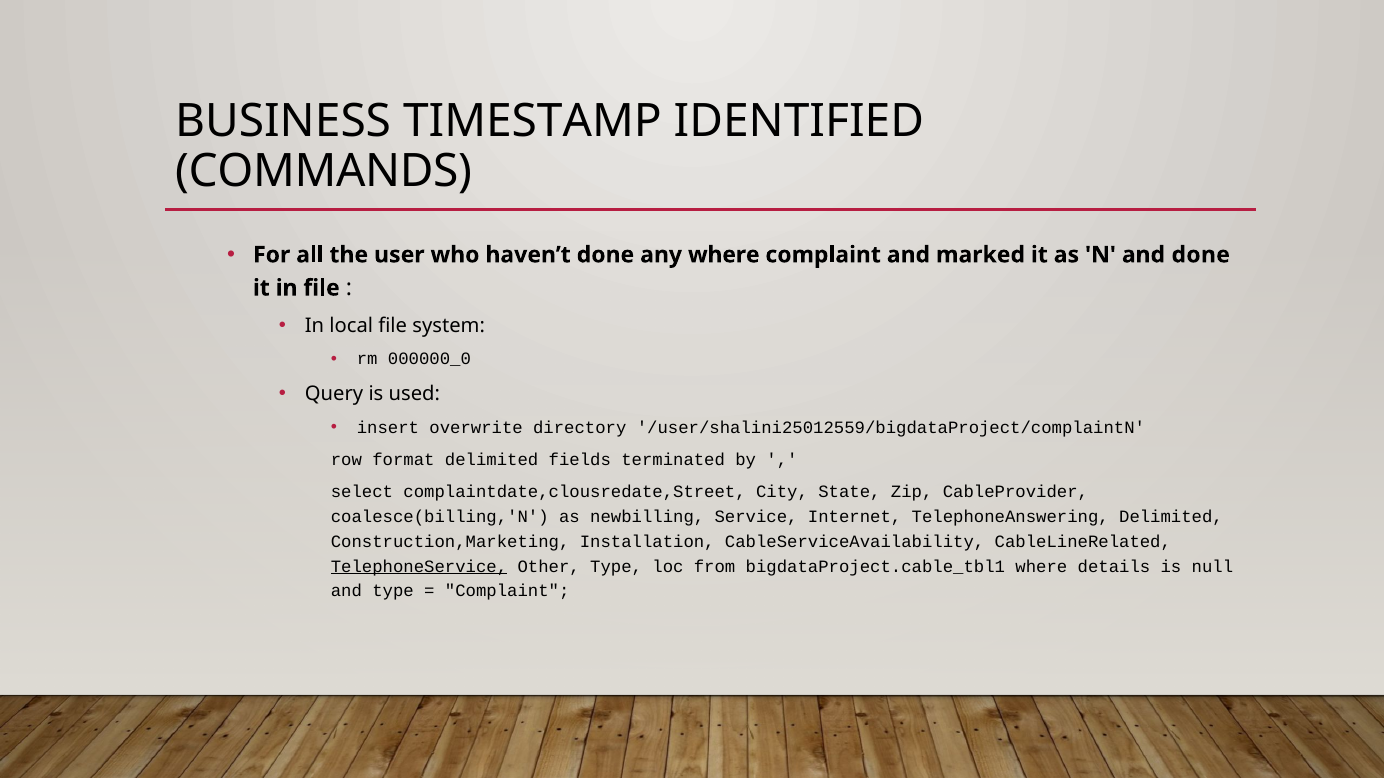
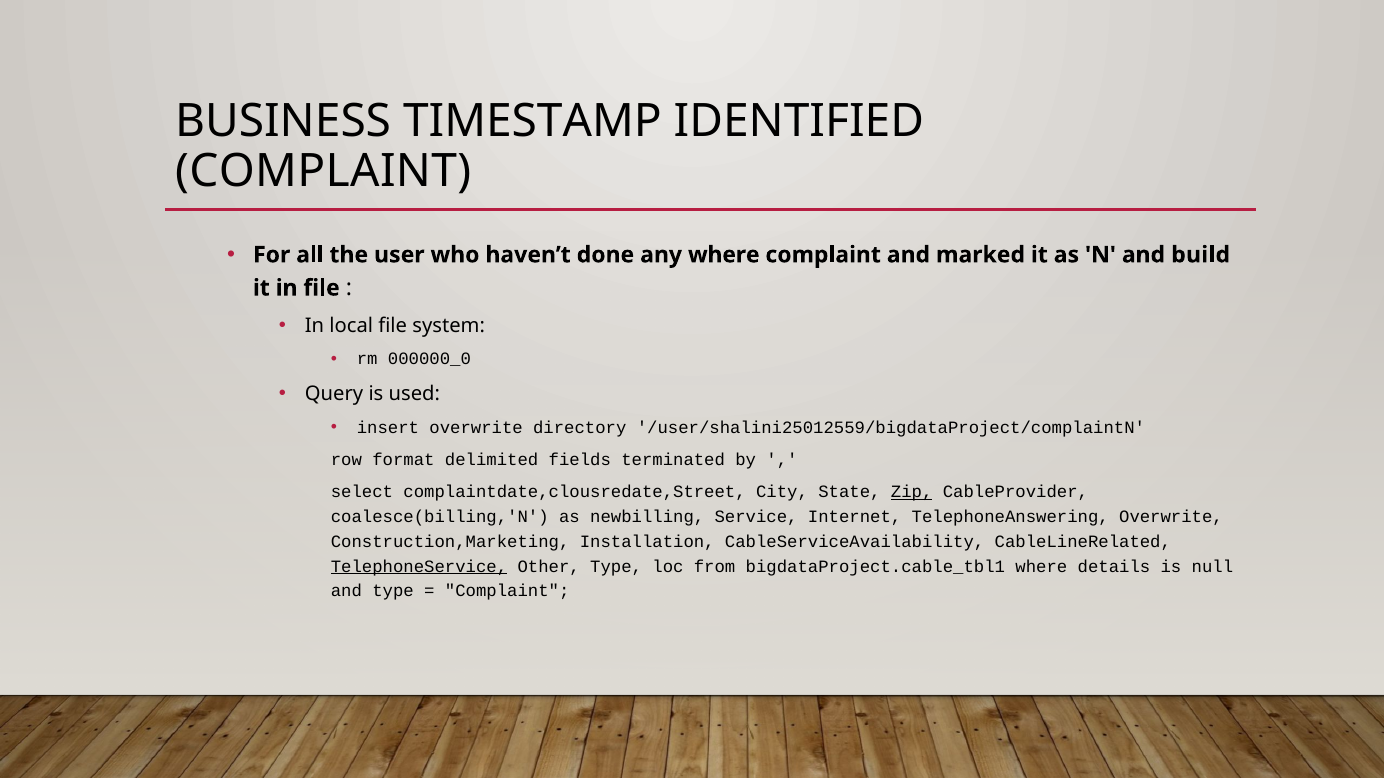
COMMANDS at (324, 171): COMMANDS -> COMPLAINT
and done: done -> build
Zip underline: none -> present
TelephoneAnswering Delimited: Delimited -> Overwrite
